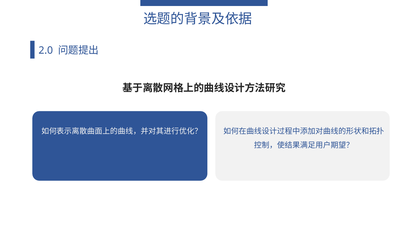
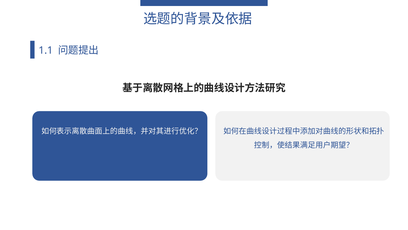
2.0: 2.0 -> 1.1
